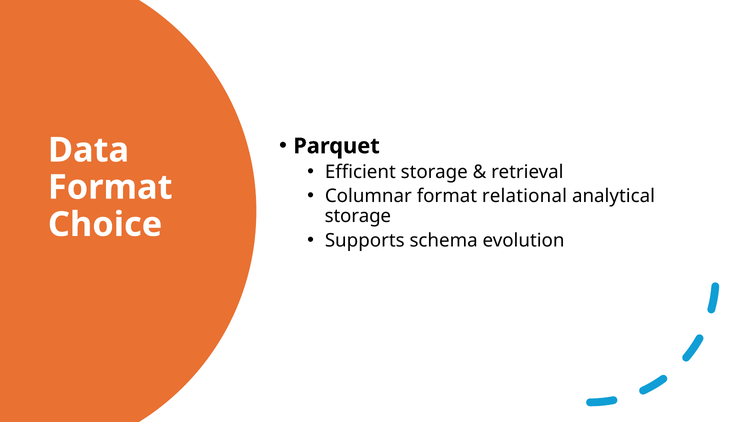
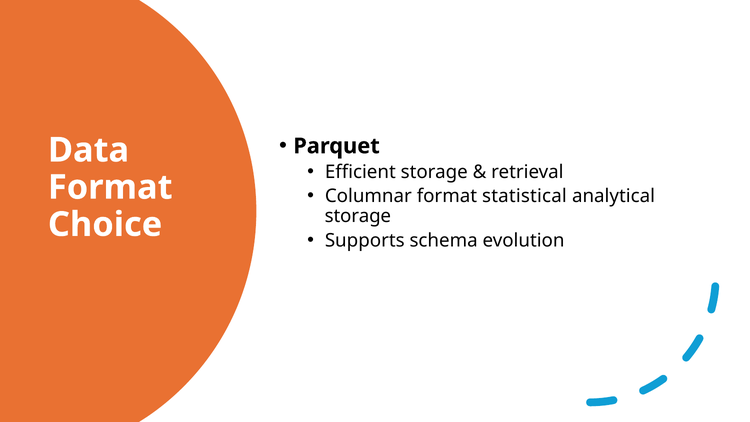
relational: relational -> statistical
